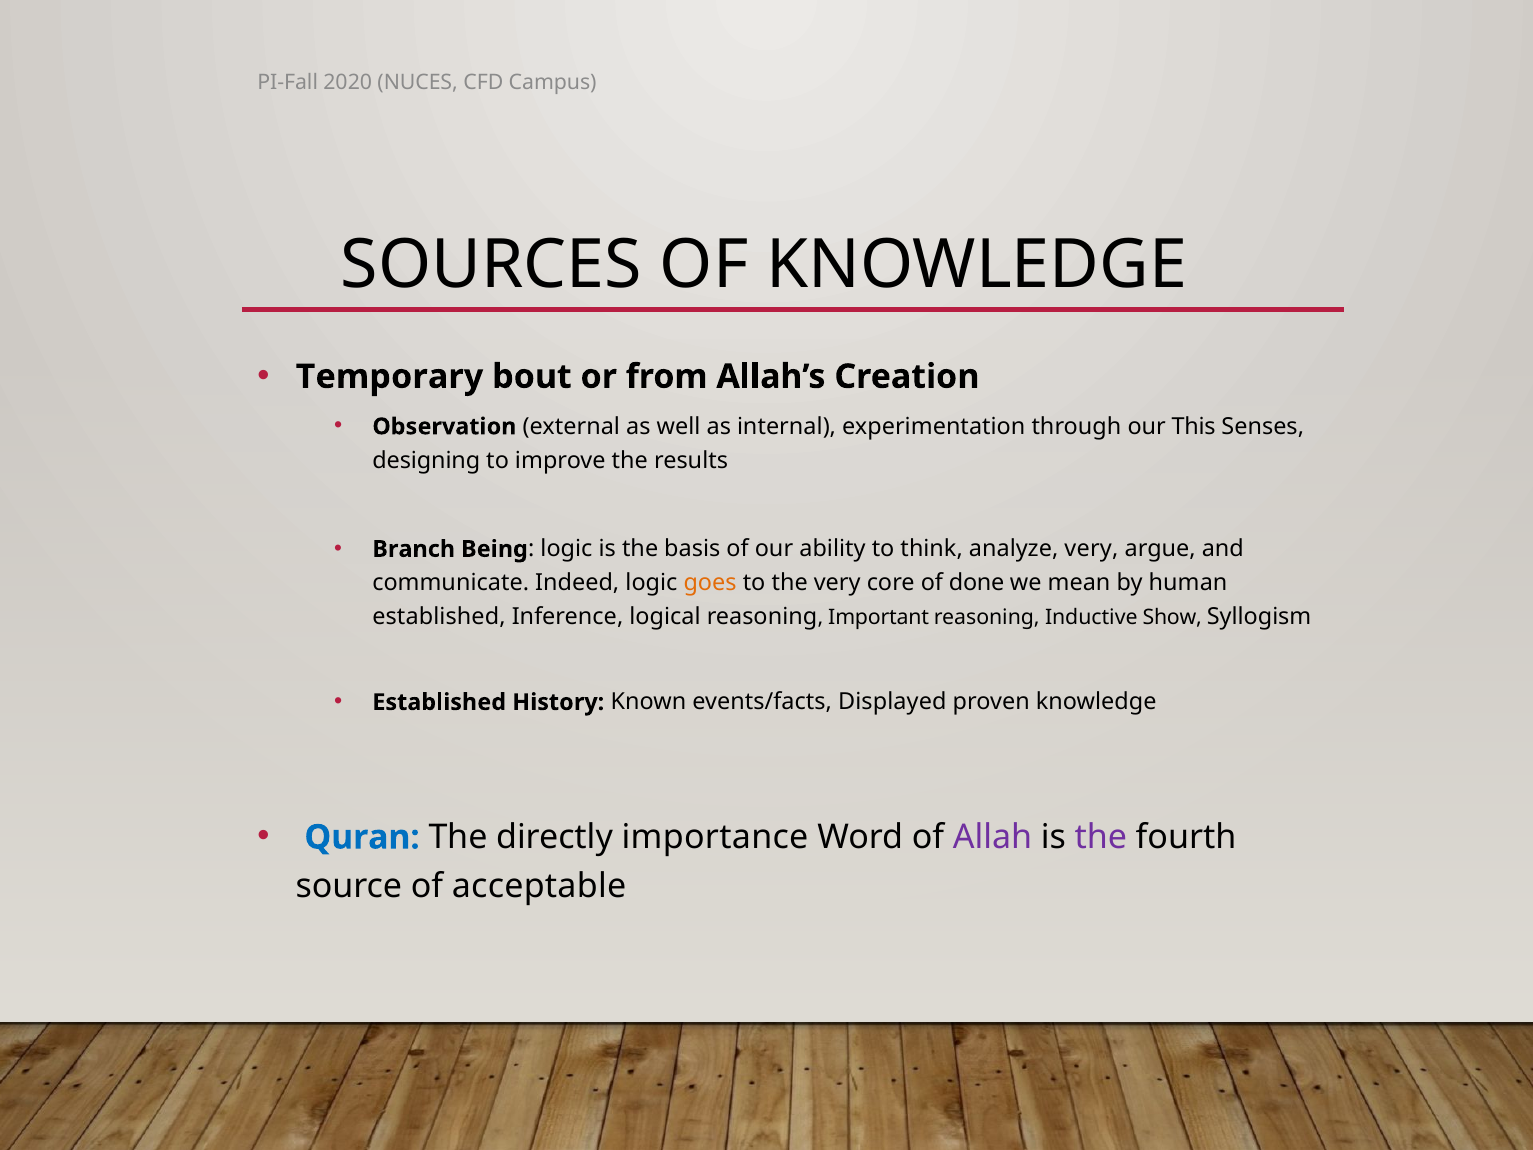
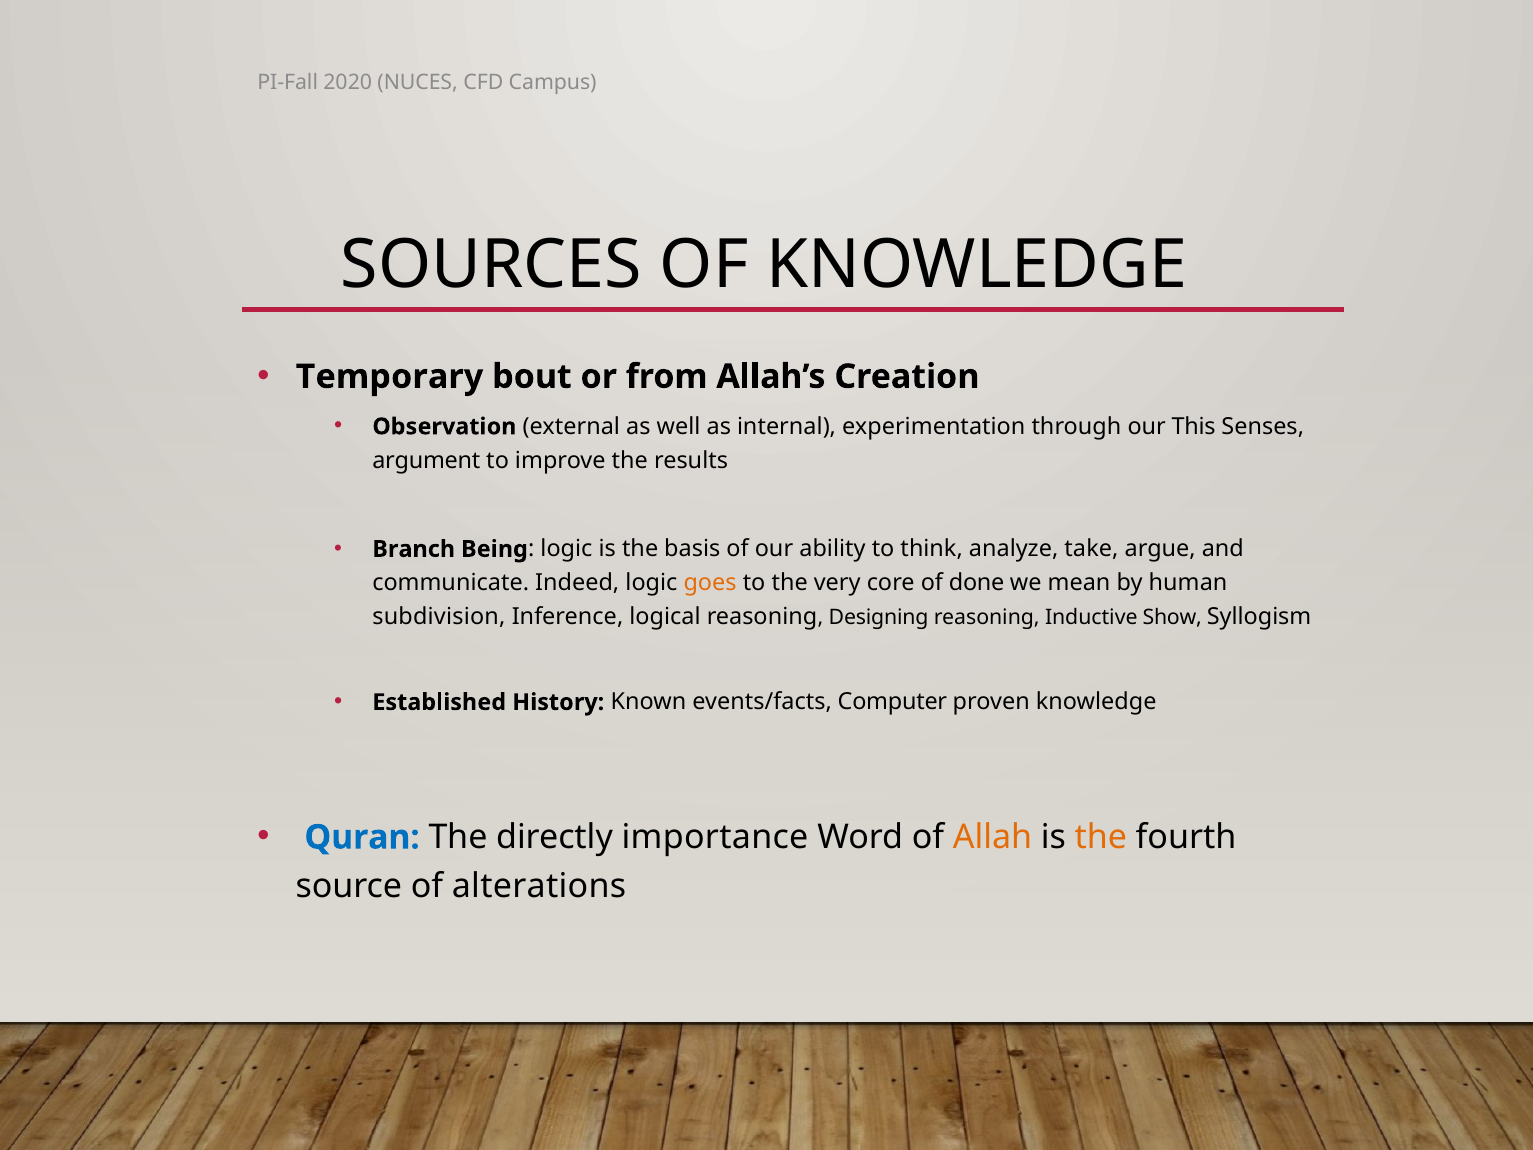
designing: designing -> argument
analyze very: very -> take
established at (439, 616): established -> subdivision
Important: Important -> Designing
Displayed: Displayed -> Computer
Allah colour: purple -> orange
the at (1101, 837) colour: purple -> orange
acceptable: acceptable -> alterations
